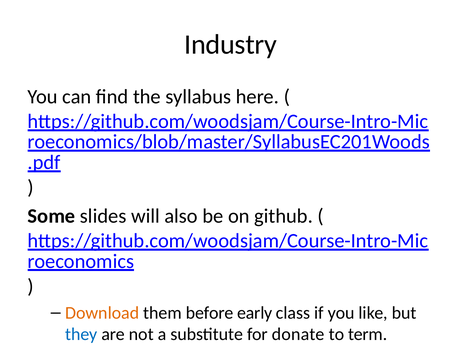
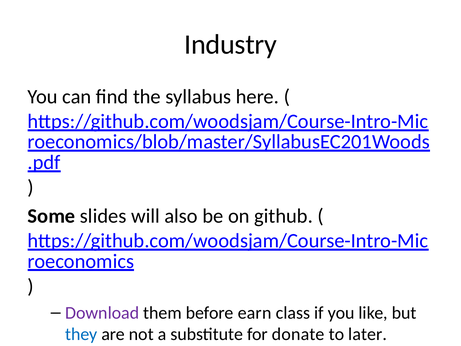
Download colour: orange -> purple
early: early -> earn
term: term -> later
